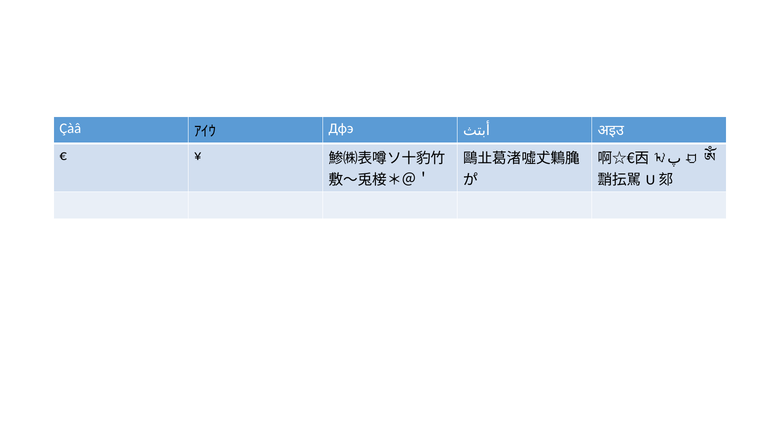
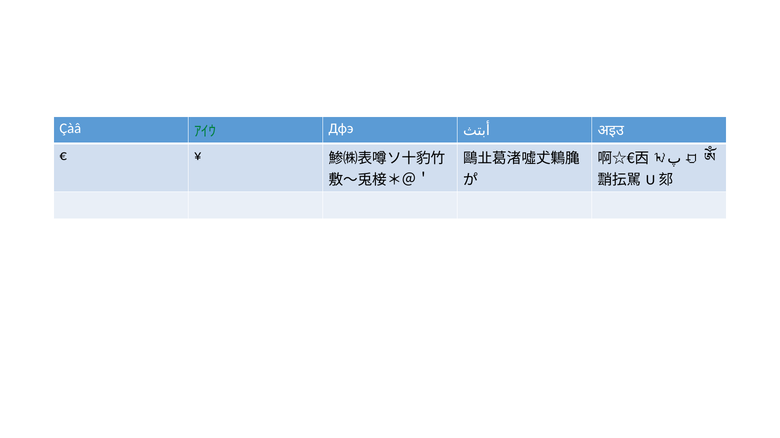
ｱｲｳ colour: black -> green
